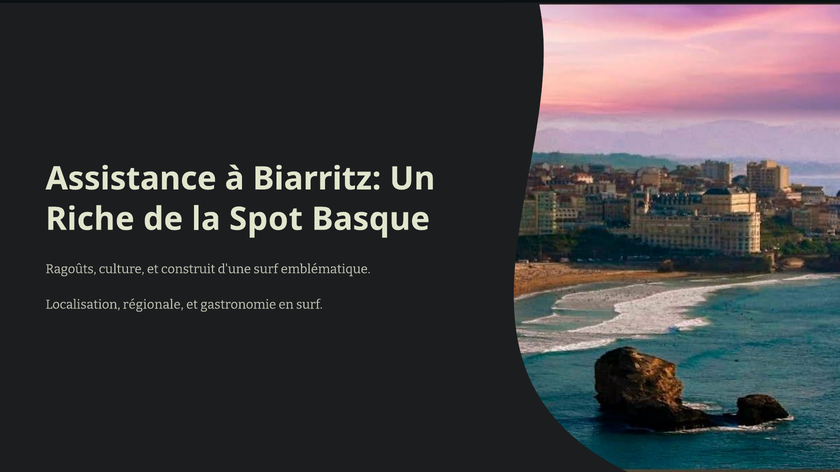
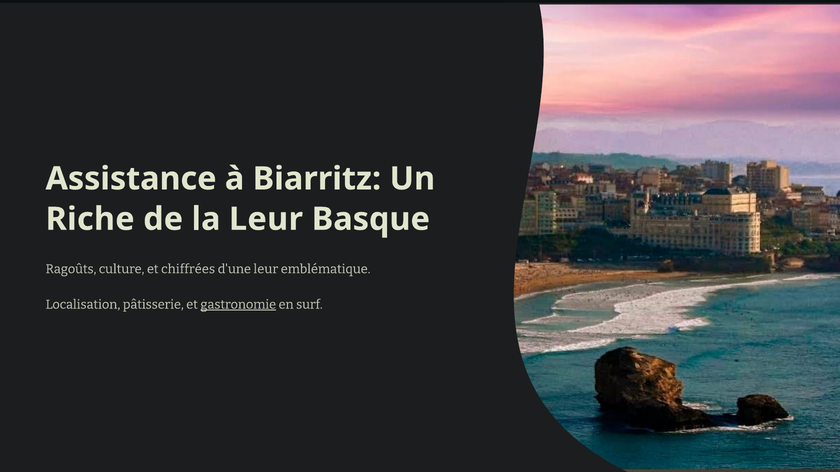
la Spot: Spot -> Leur
construit: construit -> chiffrées
d'une surf: surf -> leur
régionale: régionale -> pâtisserie
gastronomie underline: none -> present
